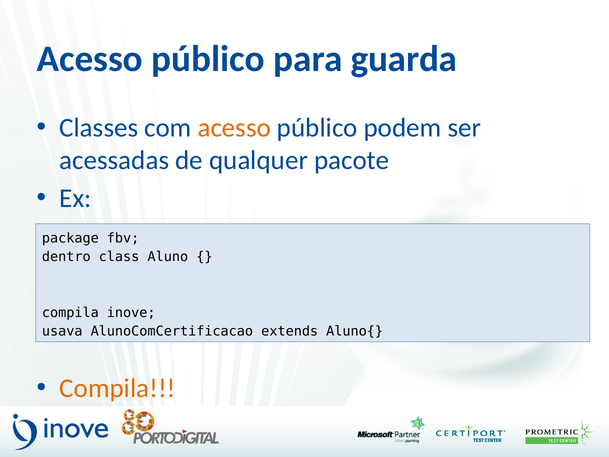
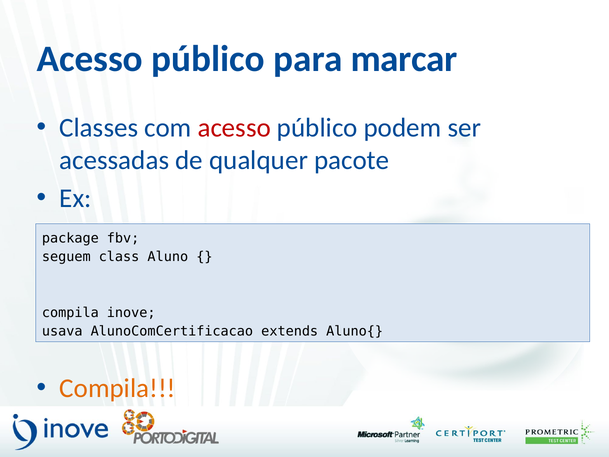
guarda: guarda -> marcar
acesso at (234, 128) colour: orange -> red
dentro: dentro -> seguem
